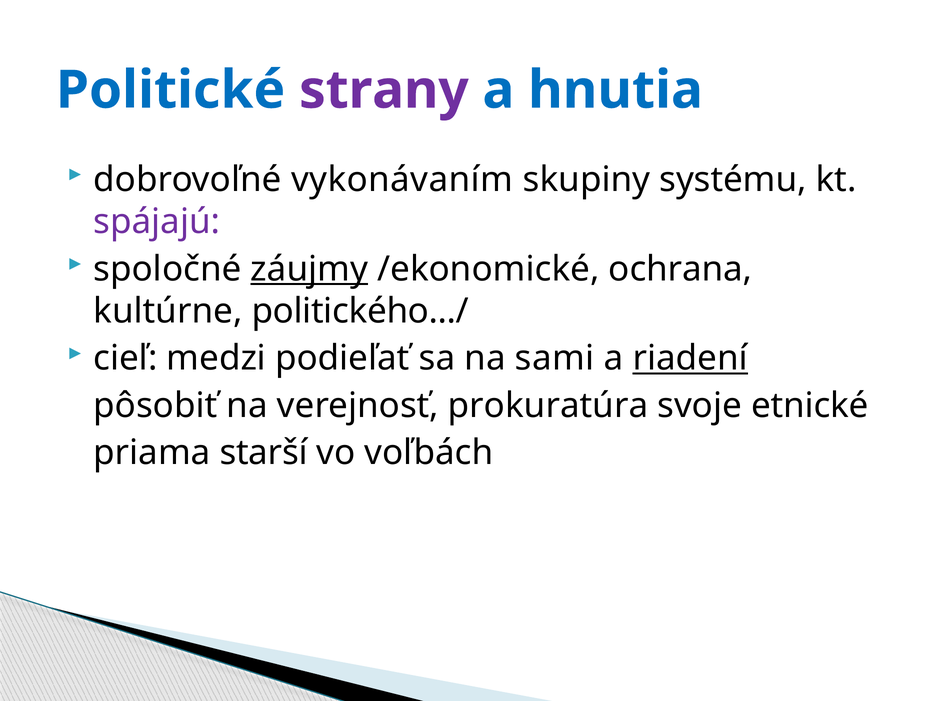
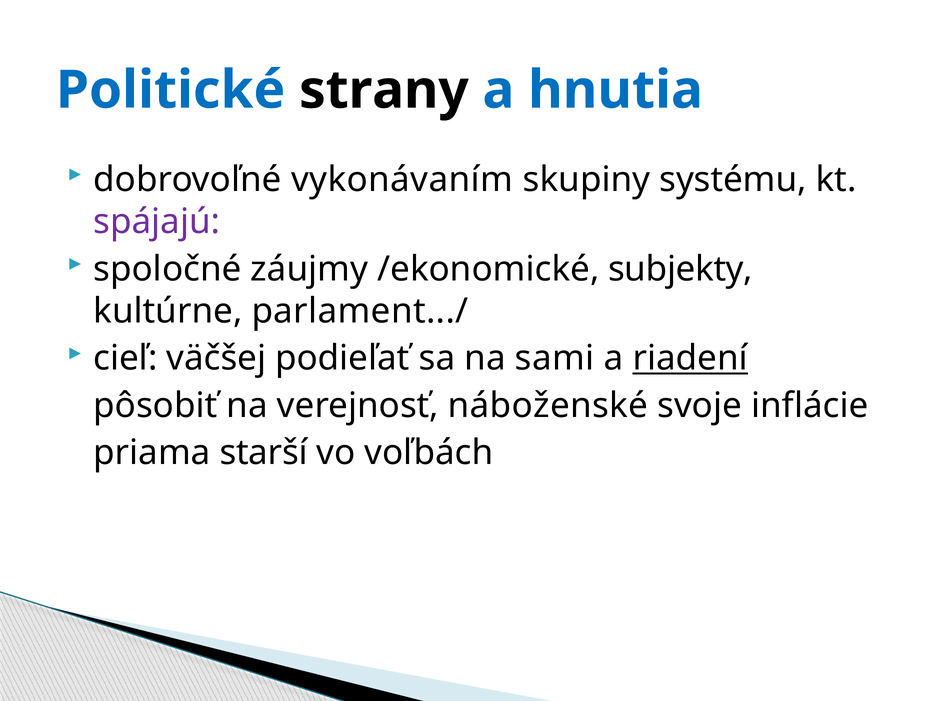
strany colour: purple -> black
záujmy underline: present -> none
ochrana: ochrana -> subjekty
politického.../: politického.../ -> parlament.../
medzi: medzi -> väčšej
prokuratúra: prokuratúra -> náboženské
etnické: etnické -> inflácie
